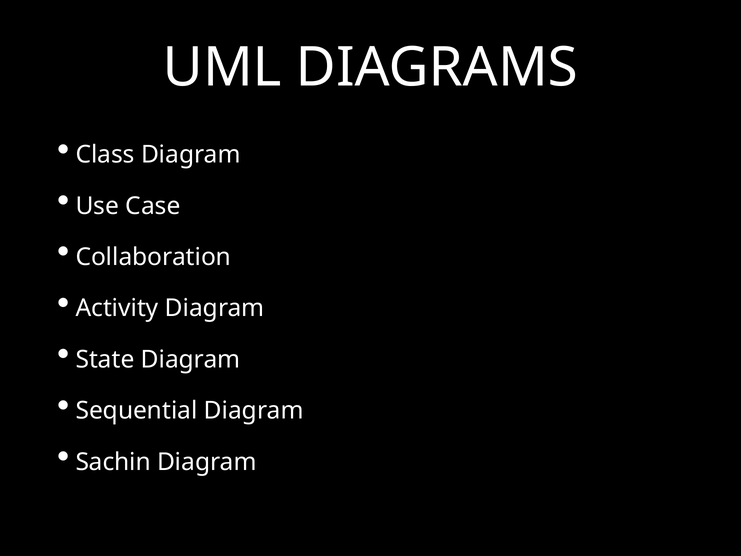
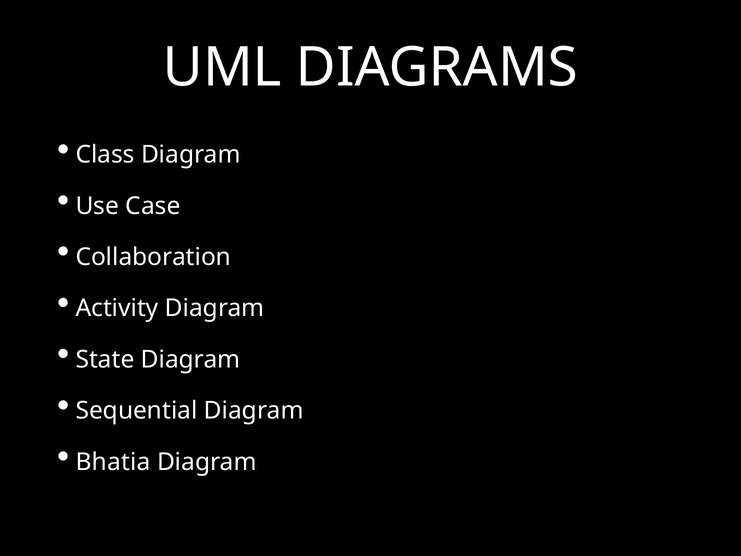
Sachin: Sachin -> Bhatia
